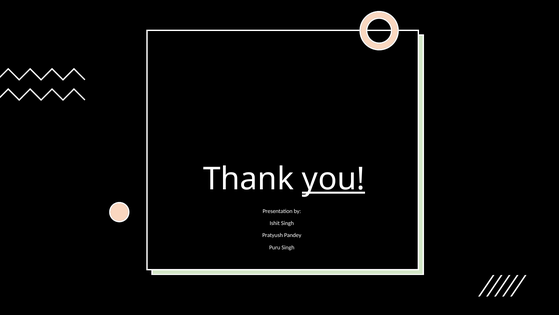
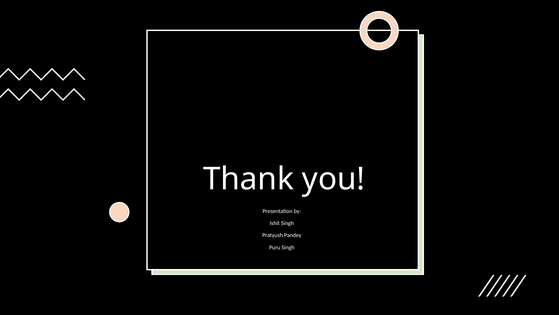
you underline: present -> none
